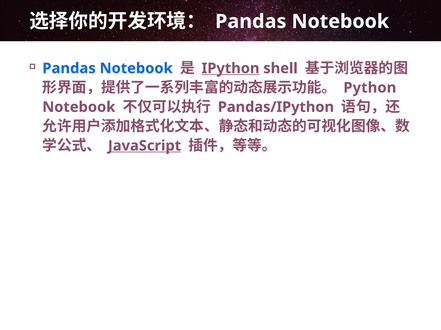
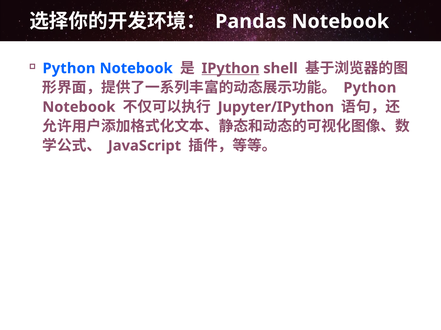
Pandas at (69, 68): Pandas -> Python
Pandas/IPython: Pandas/IPython -> Jupyter/IPython
JavaScript underline: present -> none
